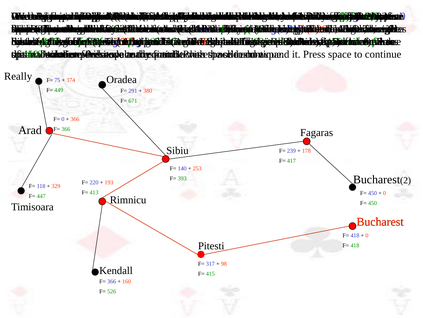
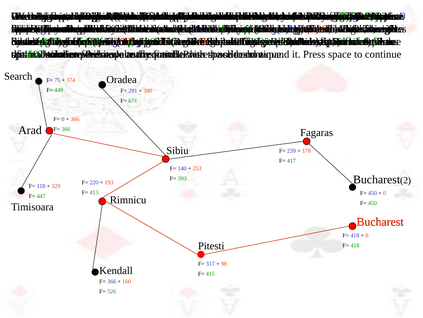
Really at (18, 76): Really -> Search
